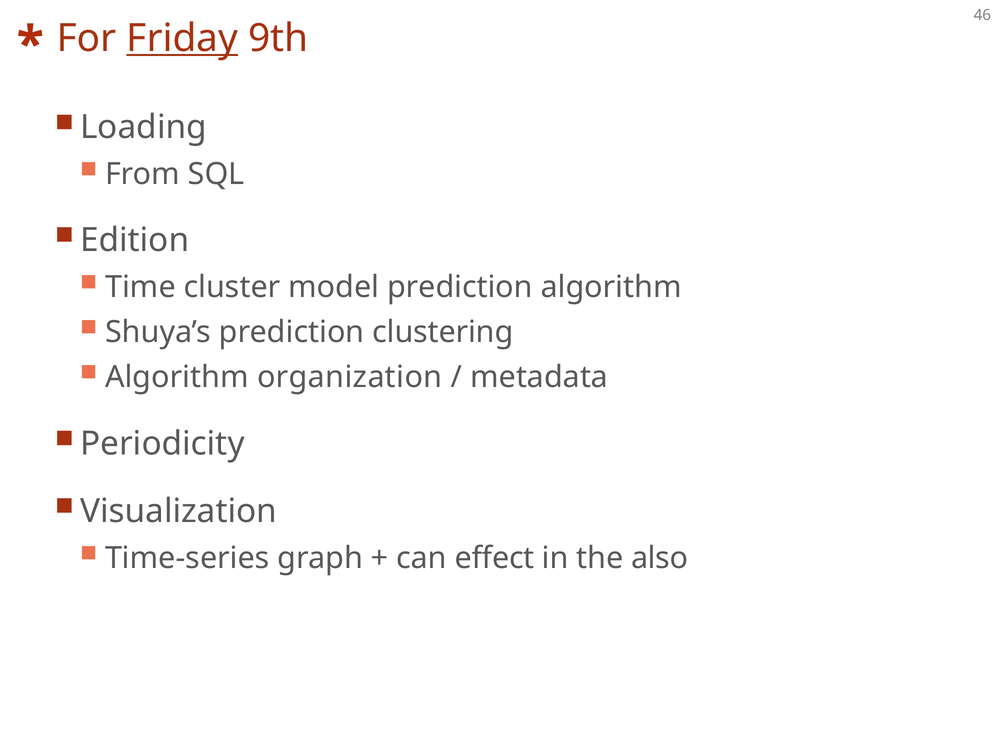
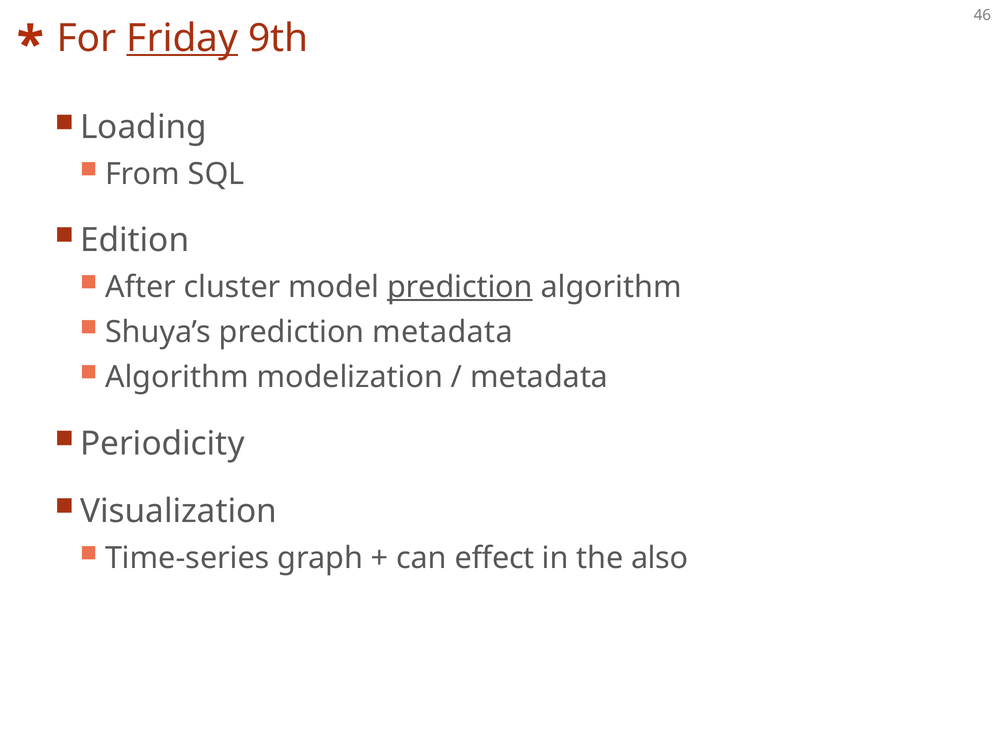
Time: Time -> After
prediction at (460, 287) underline: none -> present
prediction clustering: clustering -> metadata
organization: organization -> modelization
